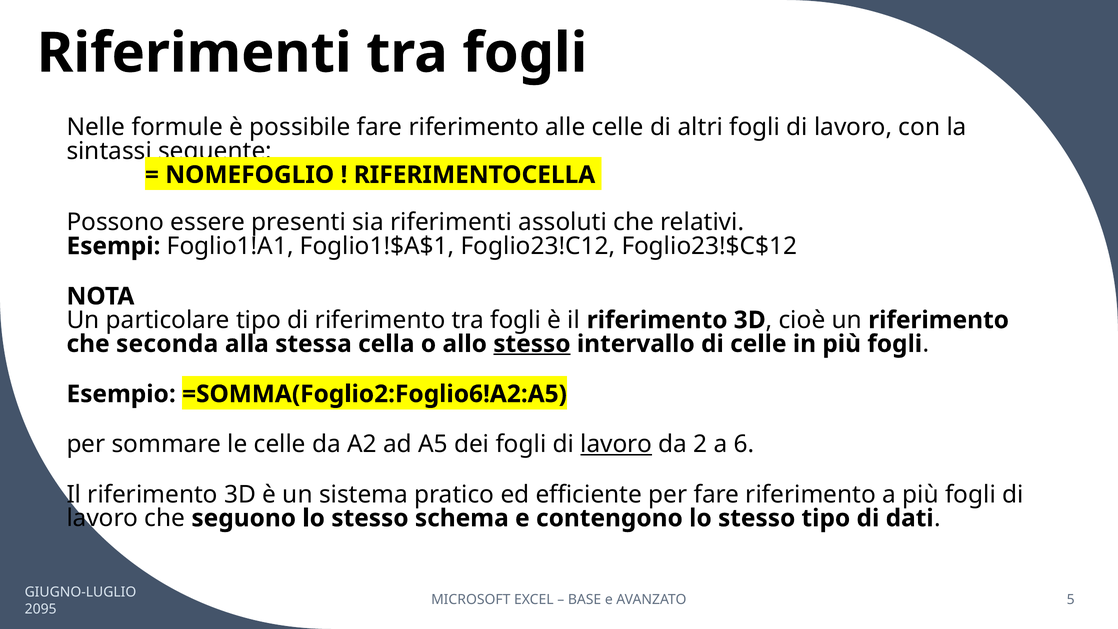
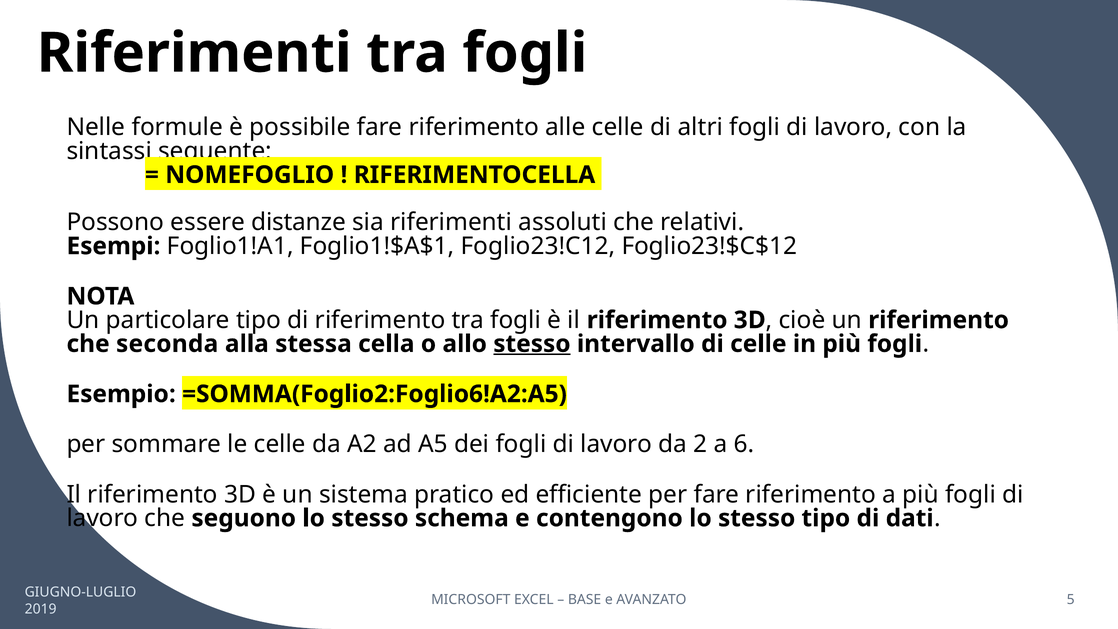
presenti: presenti -> distanze
lavoro at (616, 444) underline: present -> none
2095: 2095 -> 2019
